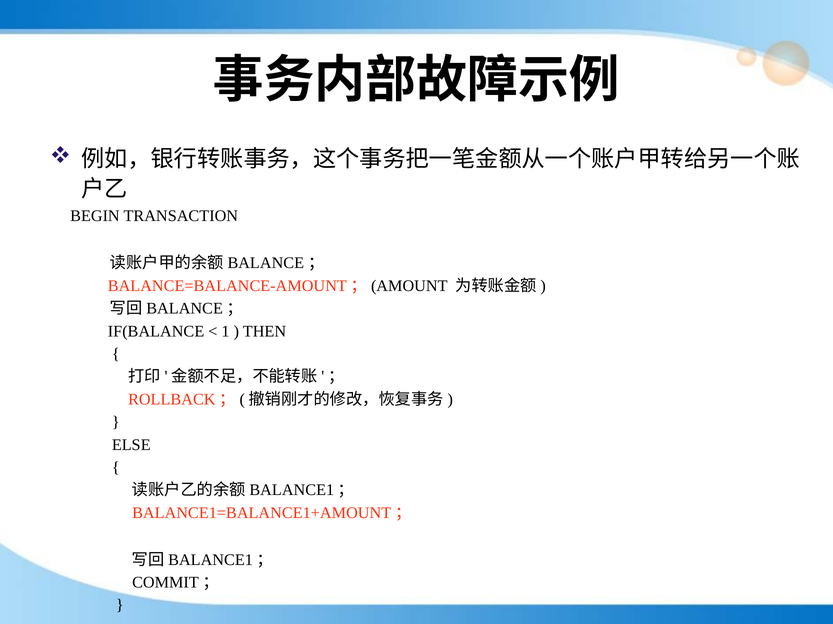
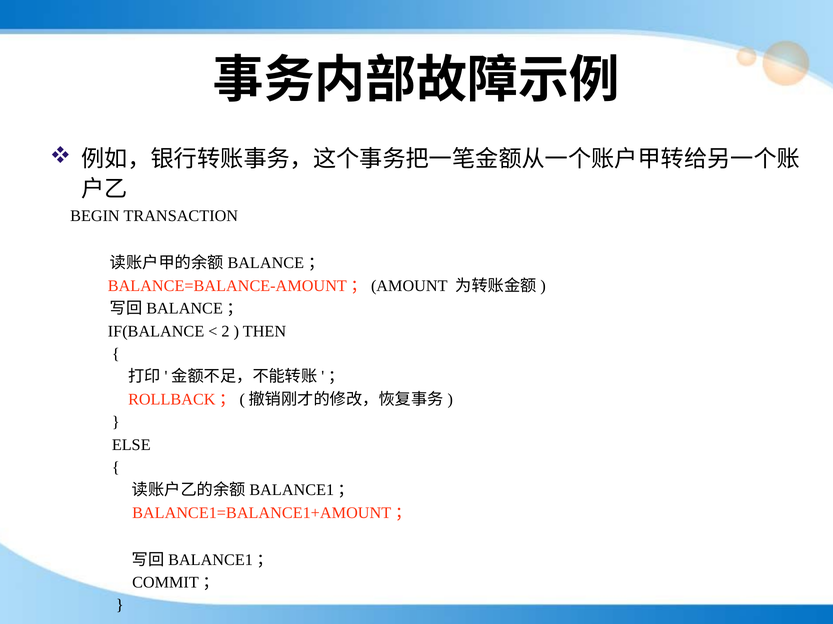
1: 1 -> 2
